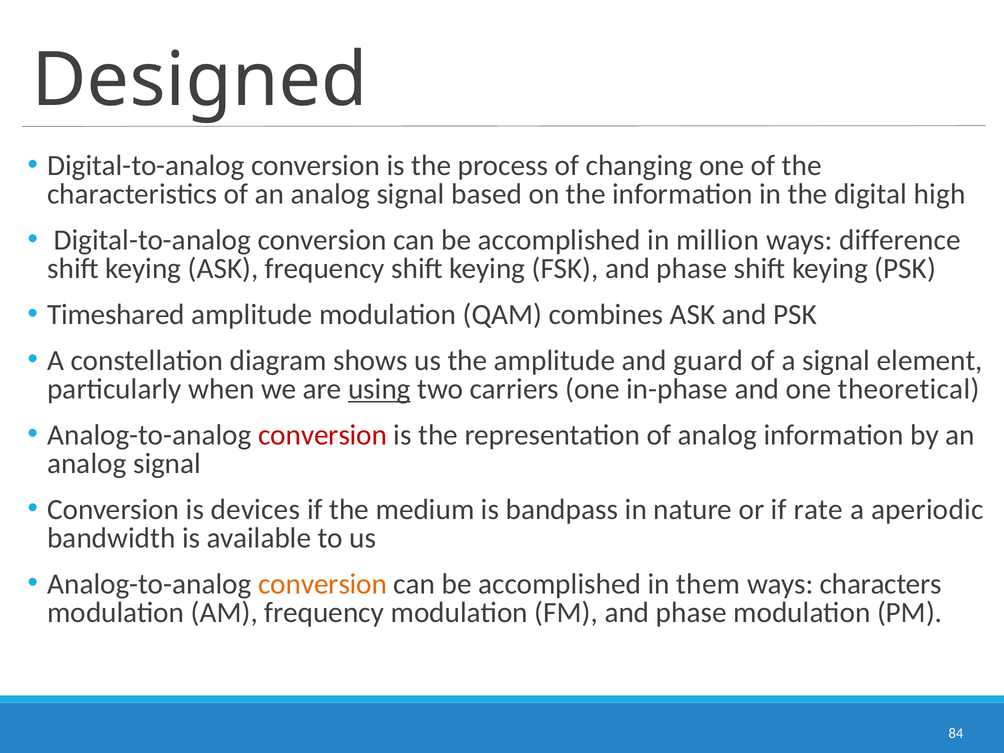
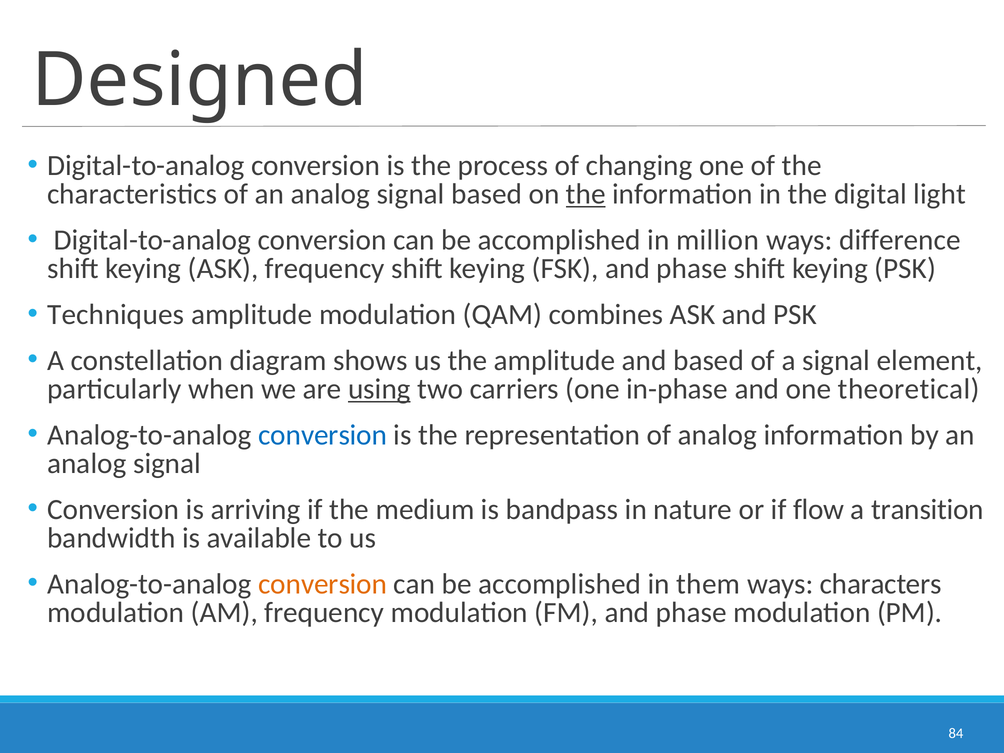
the at (586, 194) underline: none -> present
high: high -> light
Timeshared: Timeshared -> Techniques
and guard: guard -> based
conversion at (323, 435) colour: red -> blue
devices: devices -> arriving
rate: rate -> flow
aperiodic: aperiodic -> transition
